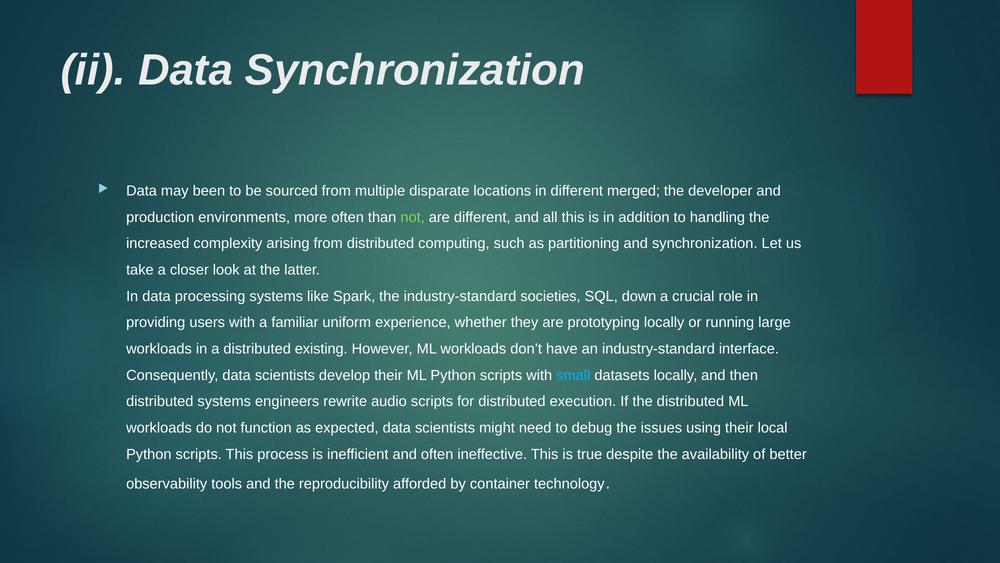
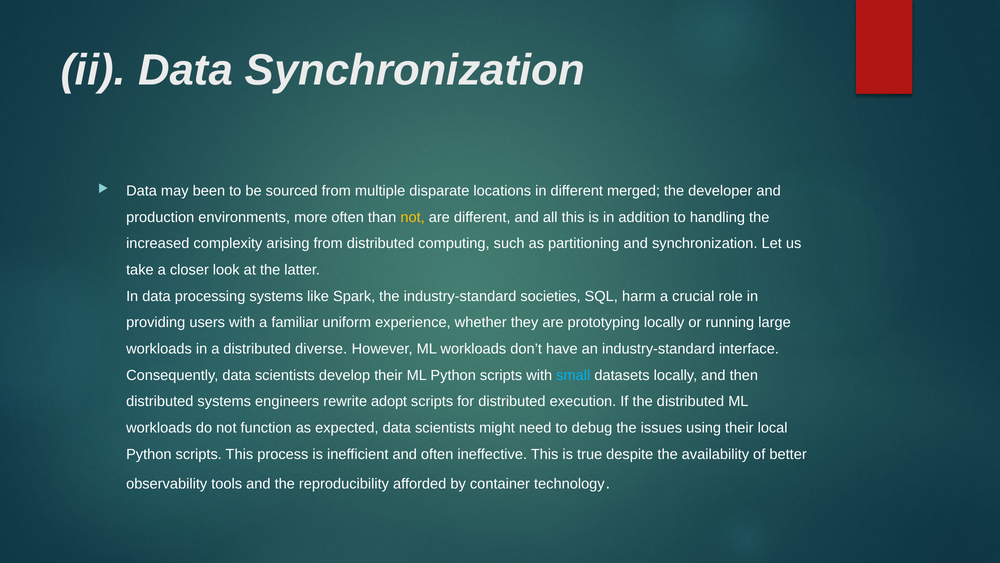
not at (413, 217) colour: light green -> yellow
down: down -> harm
existing: existing -> diverse
audio: audio -> adopt
